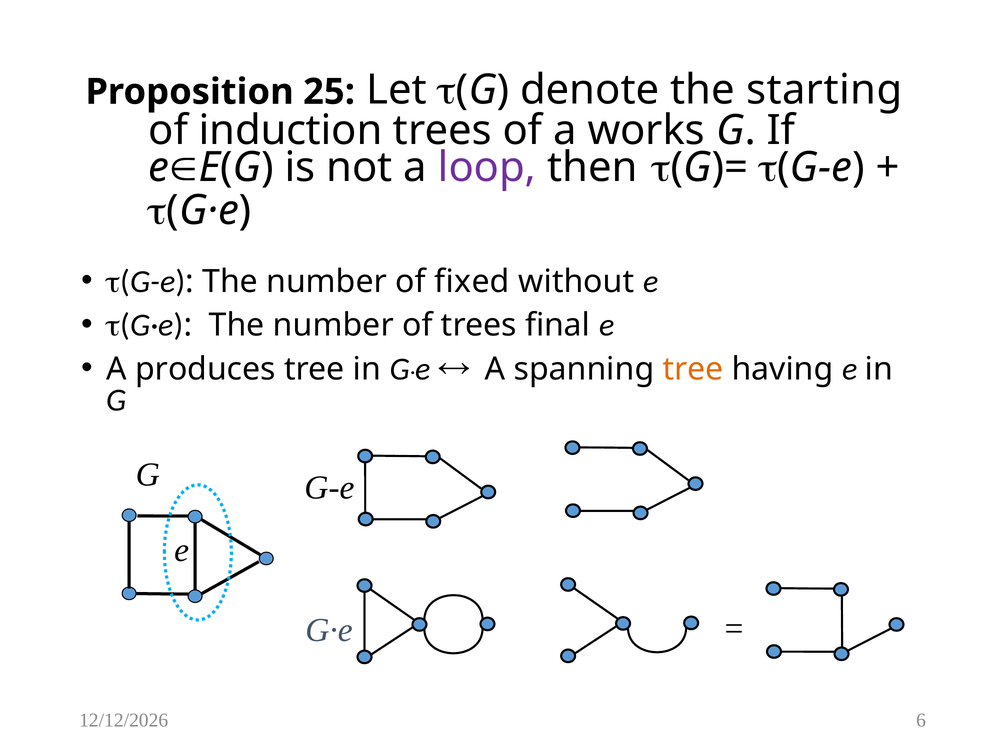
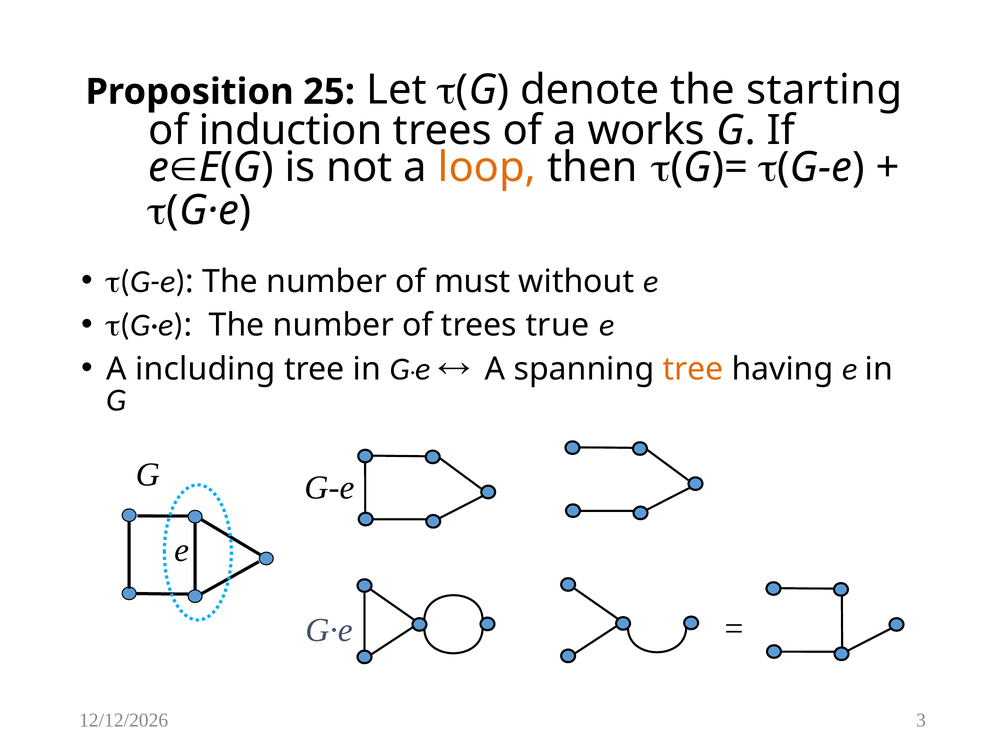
loop colour: purple -> orange
fixed: fixed -> must
final: final -> true
produces: produces -> including
6: 6 -> 3
